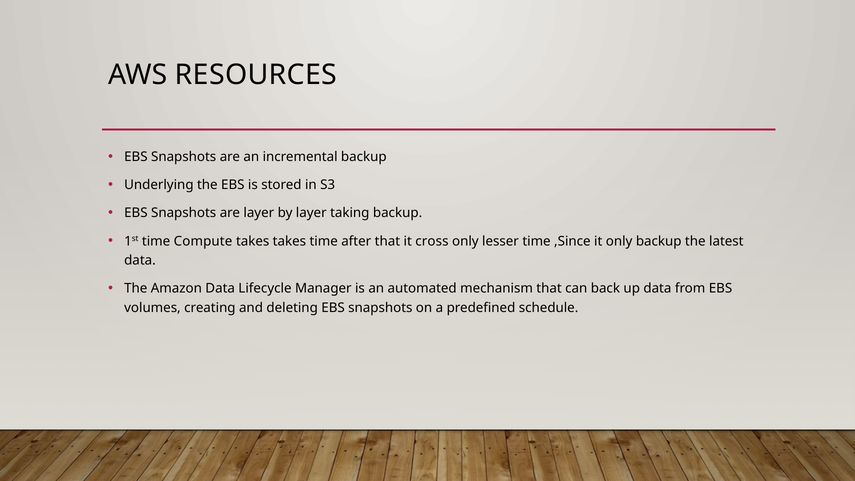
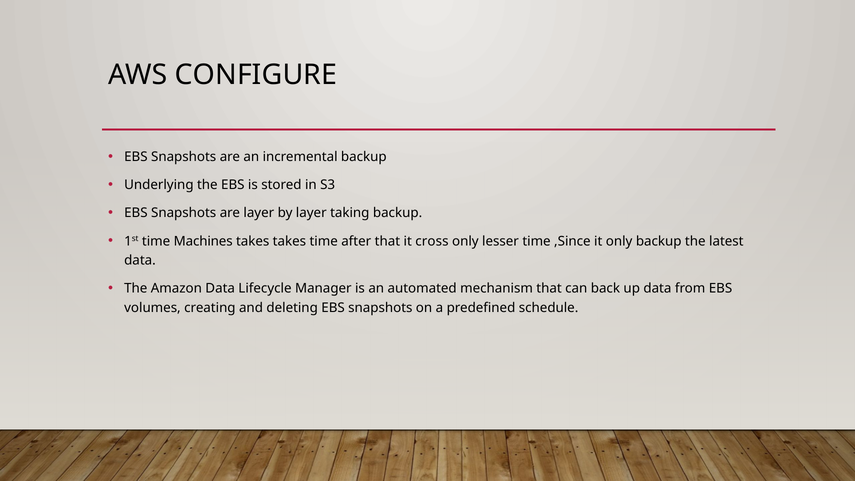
RESOURCES: RESOURCES -> CONFIGURE
Compute: Compute -> Machines
